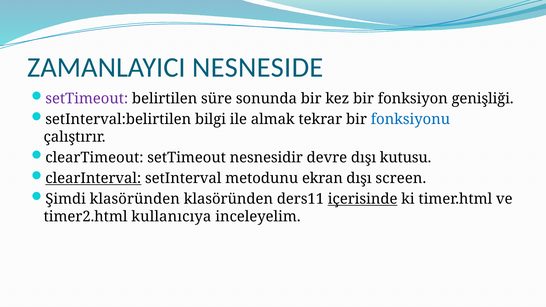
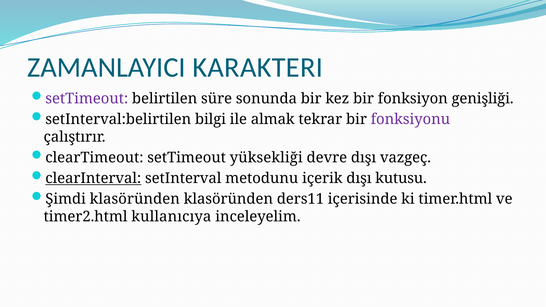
NESNESIDE: NESNESIDE -> KARAKTERI
fonksiyonu colour: blue -> purple
nesnesidir: nesnesidir -> yüksekliği
kutusu: kutusu -> vazgeç
ekran: ekran -> içerik
screen: screen -> kutusu
içerisinde underline: present -> none
